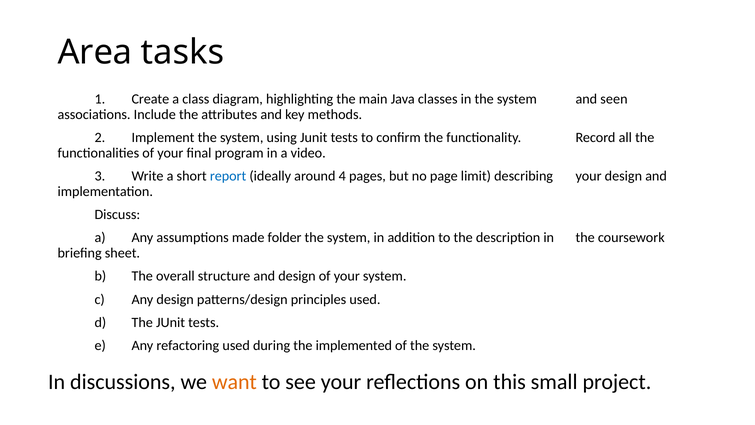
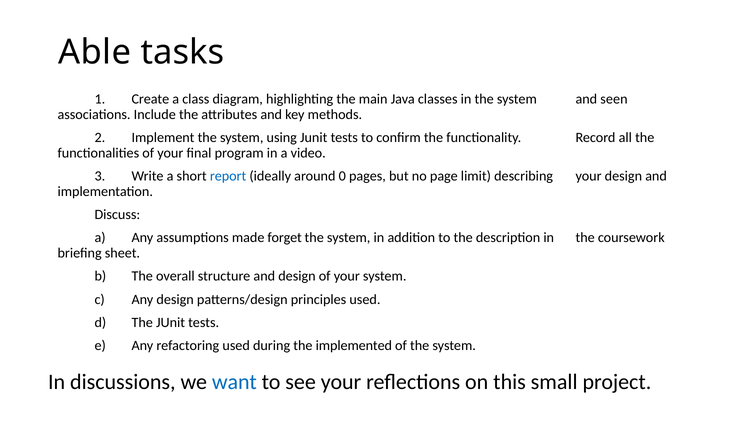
Area: Area -> Able
4: 4 -> 0
folder: folder -> forget
want colour: orange -> blue
